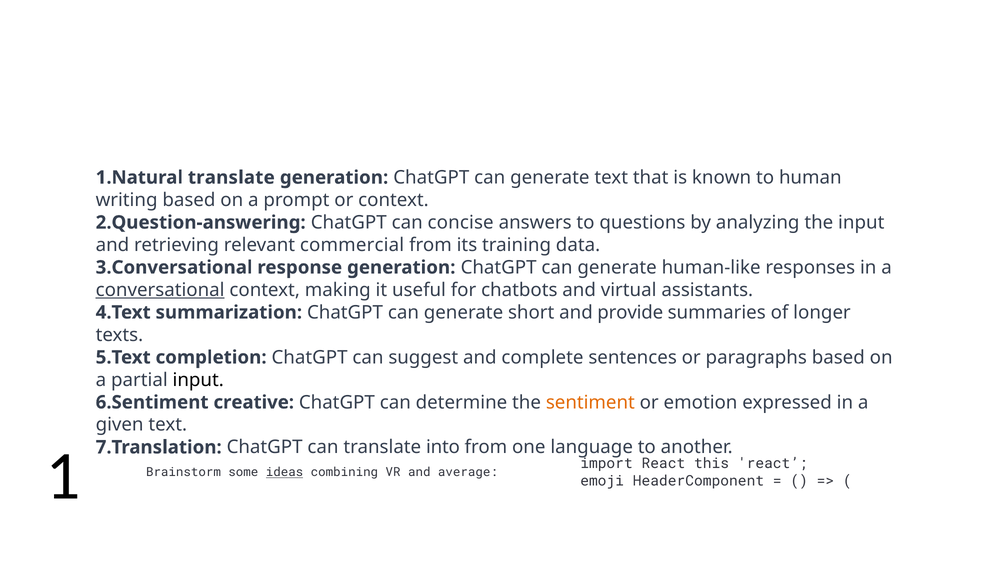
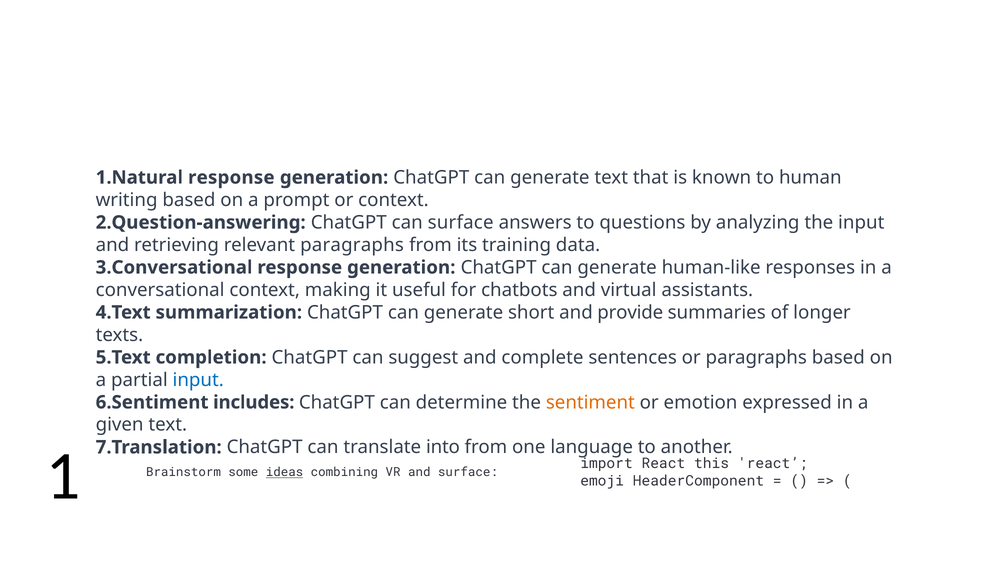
translate at (231, 178): translate -> response
can concise: concise -> surface
relevant commercial: commercial -> paragraphs
conversational underline: present -> none
input at (198, 380) colour: black -> blue
creative: creative -> includes
and average: average -> surface
